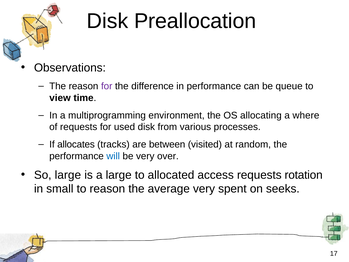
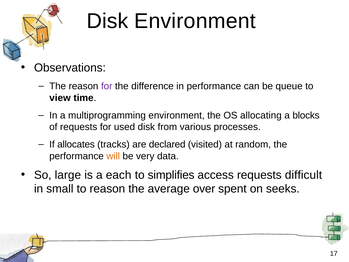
Disk Preallocation: Preallocation -> Environment
where: where -> blocks
between: between -> declared
will colour: blue -> orange
over: over -> data
a large: large -> each
allocated: allocated -> simplifies
rotation: rotation -> difficult
average very: very -> over
